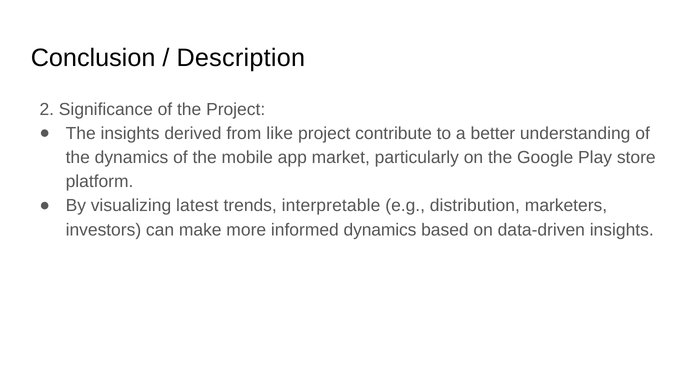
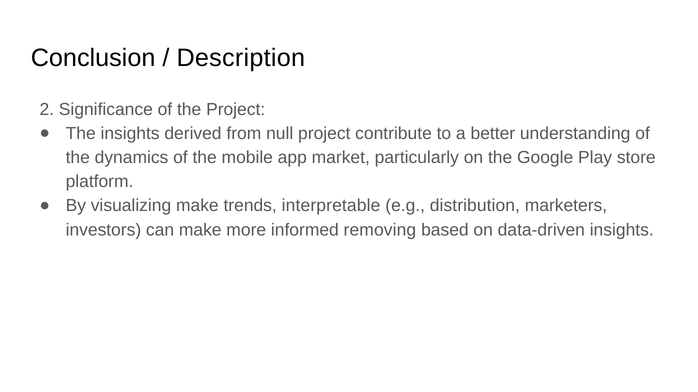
like: like -> null
visualizing latest: latest -> make
informed dynamics: dynamics -> removing
